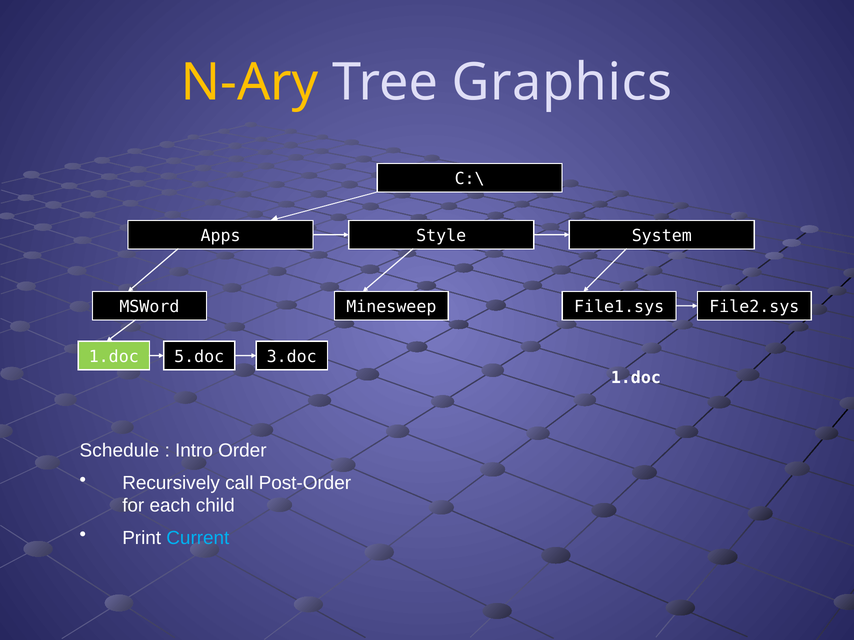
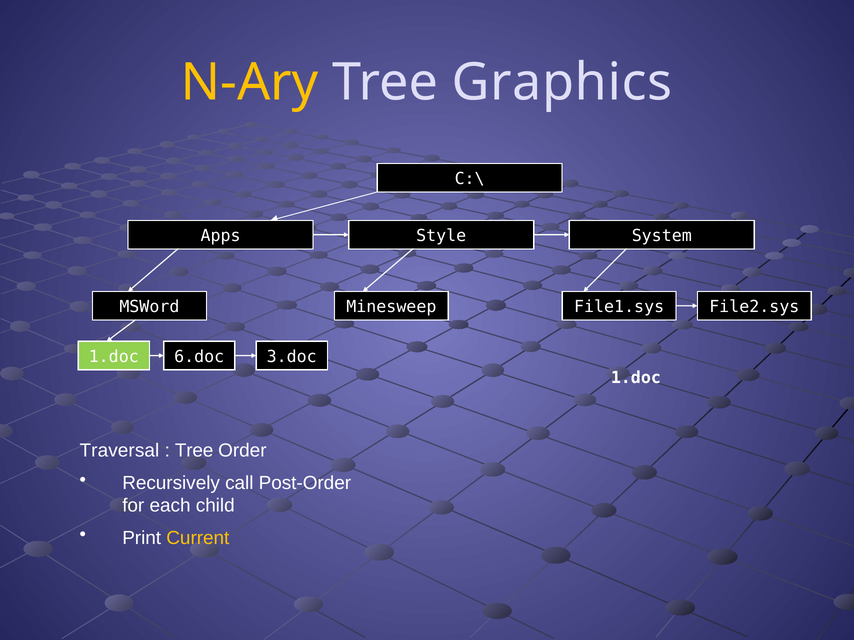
5.doc: 5.doc -> 6.doc
Schedule: Schedule -> Traversal
Intro at (194, 451): Intro -> Tree
Current colour: light blue -> yellow
